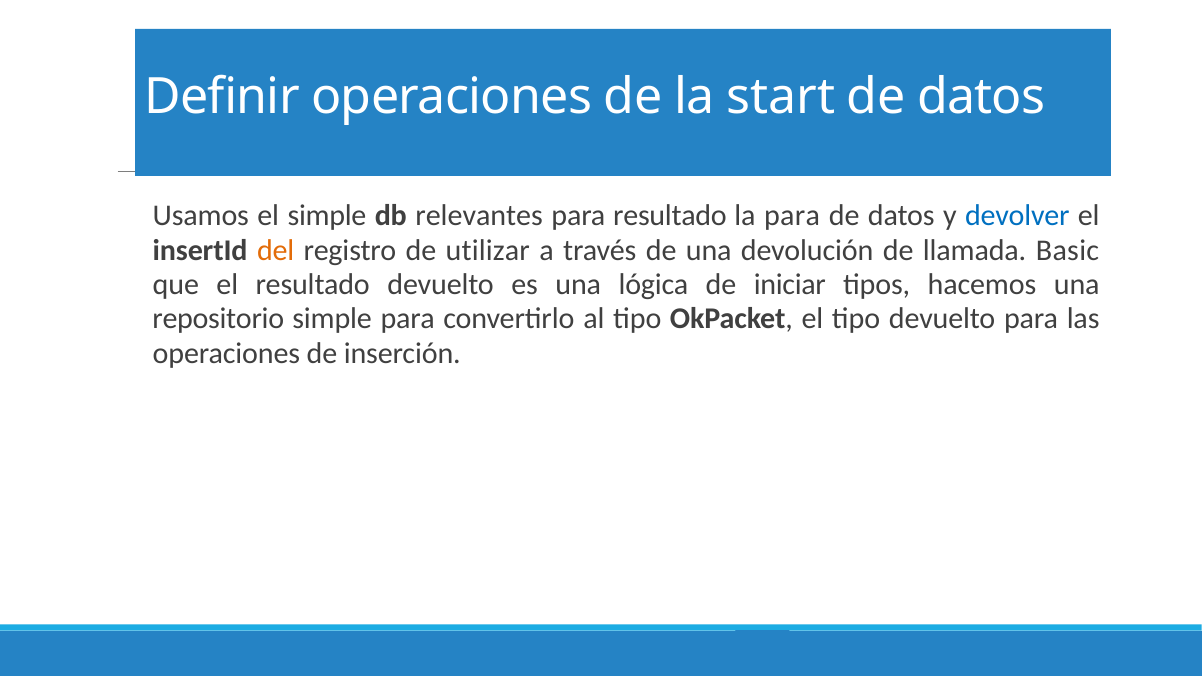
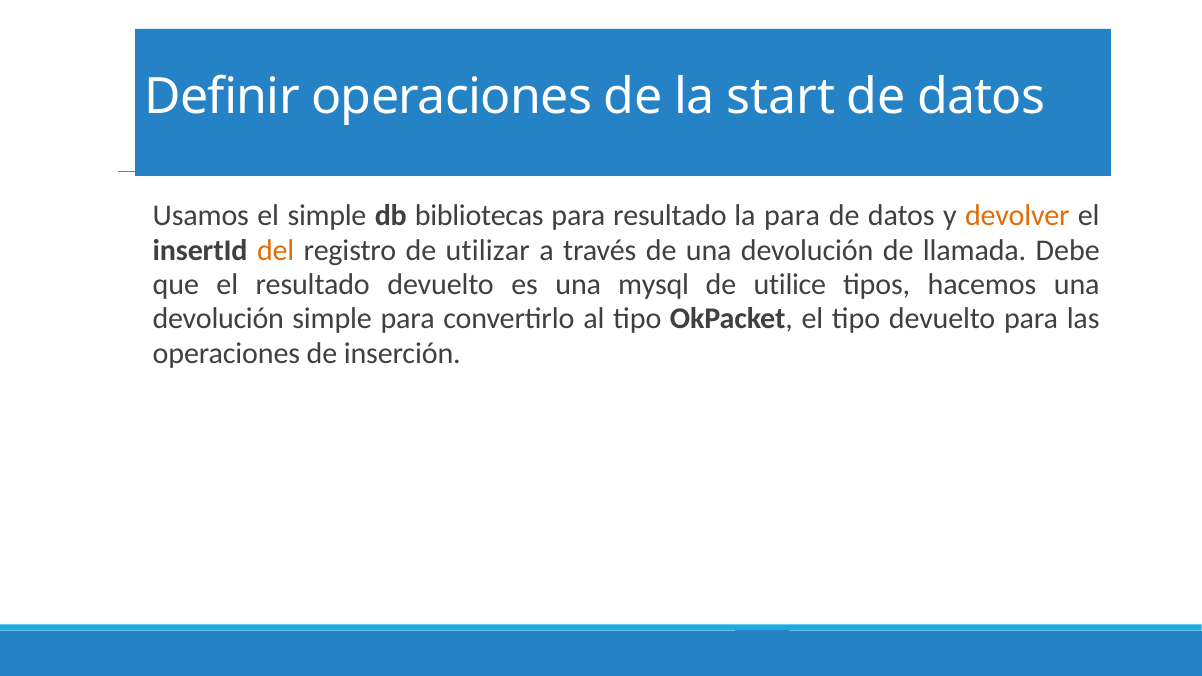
relevantes: relevantes -> bibliotecas
devolver colour: blue -> orange
Basic: Basic -> Debe
lógica: lógica -> mysql
iniciar: iniciar -> utilice
repositorio at (218, 319): repositorio -> devolución
